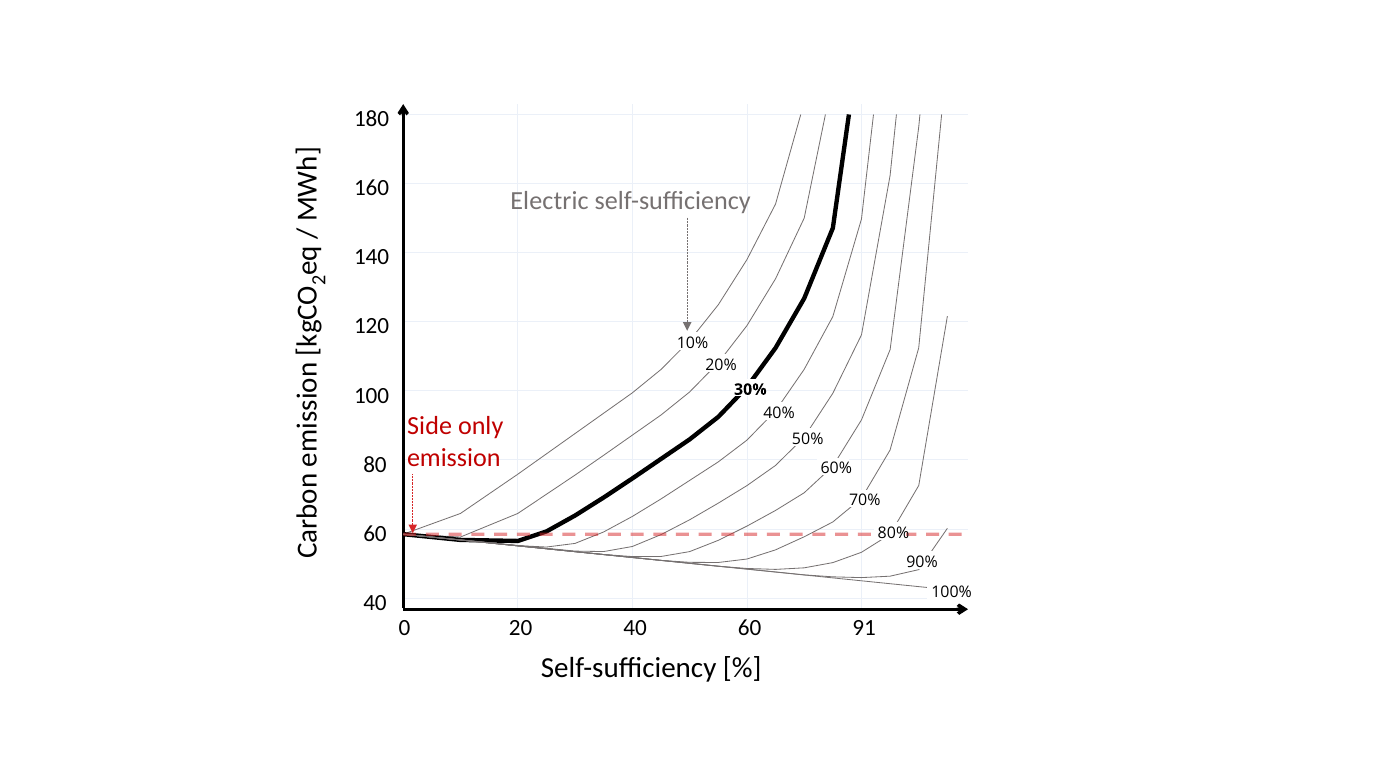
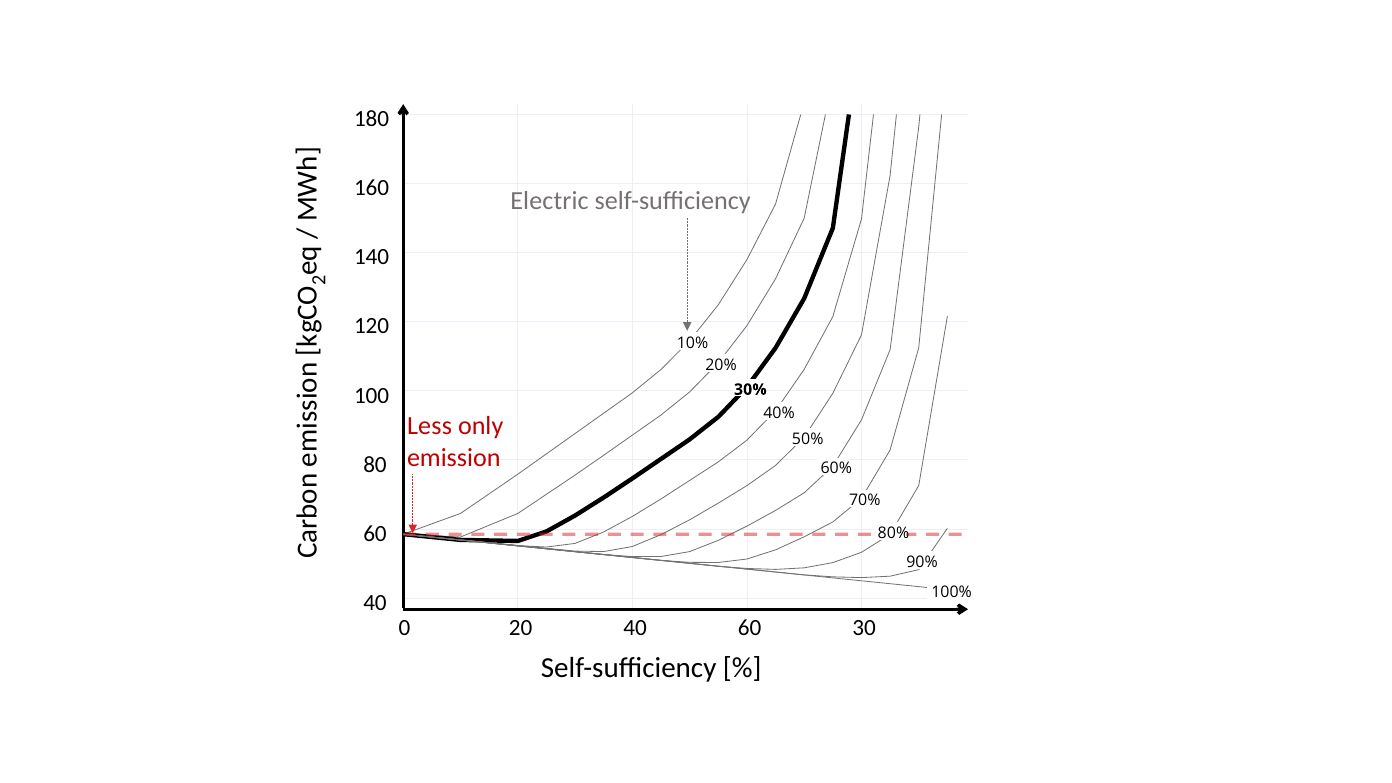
Side: Side -> Less
91: 91 -> 30
